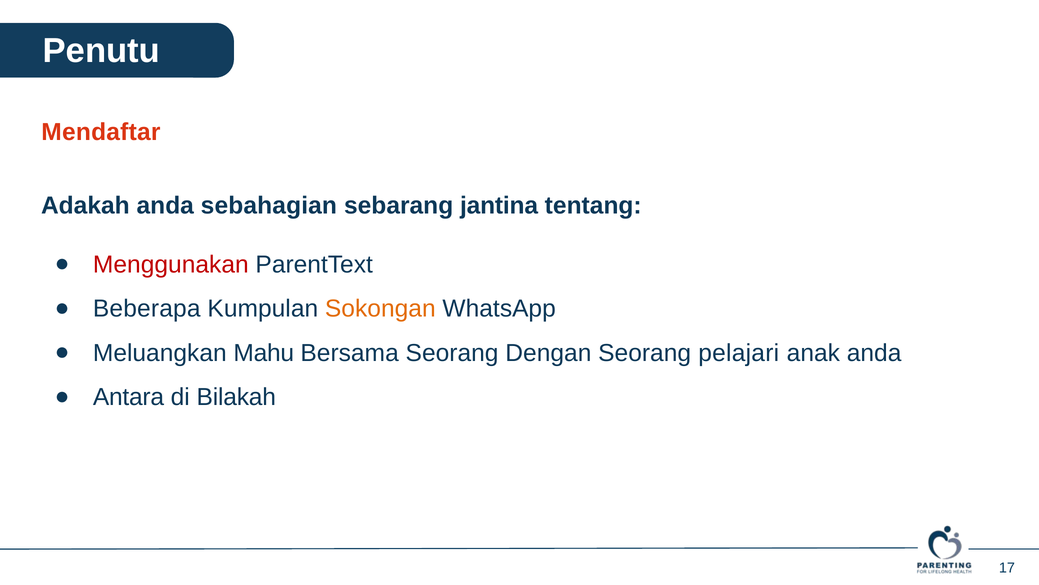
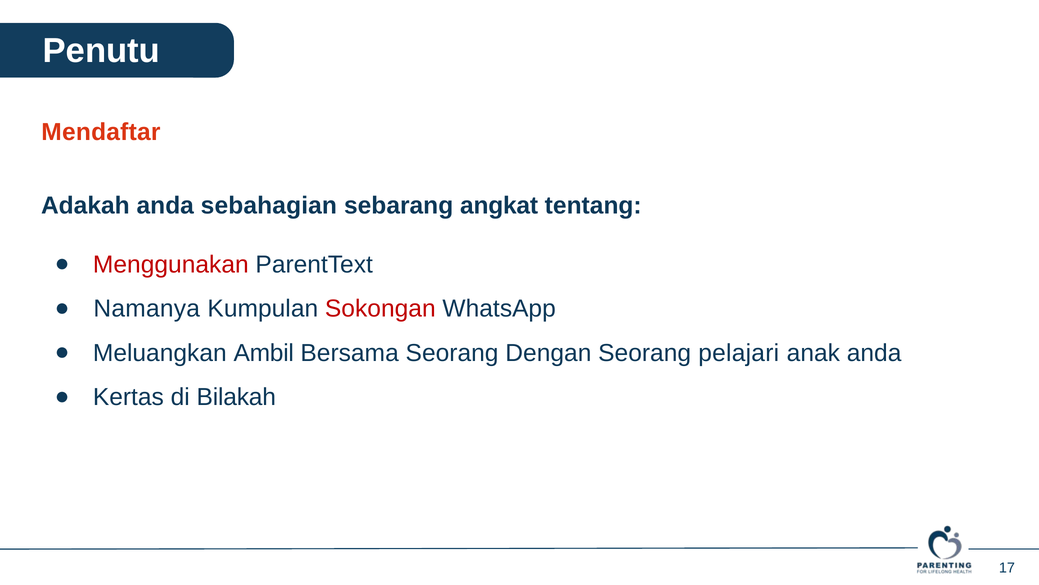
jantina: jantina -> angkat
Beberapa: Beberapa -> Namanya
Sokongan colour: orange -> red
Mahu: Mahu -> Ambil
Antara: Antara -> Kertas
